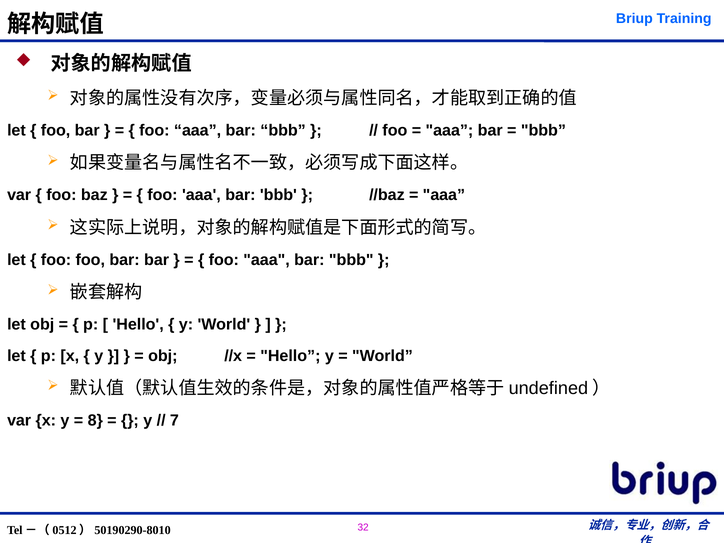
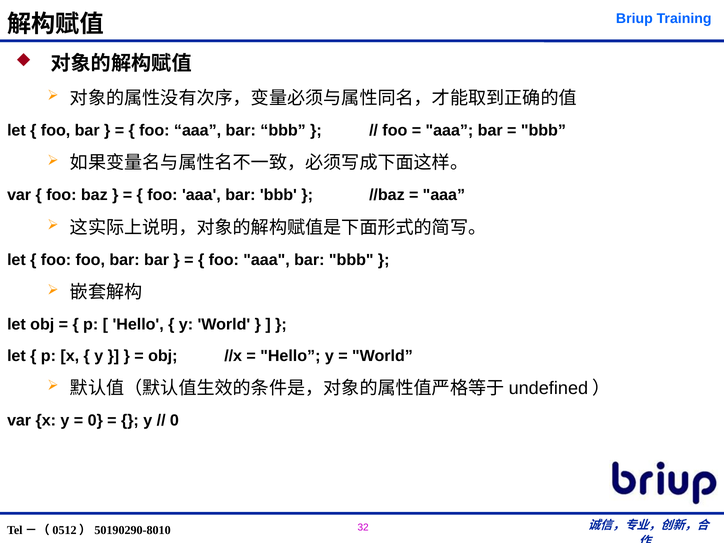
8 at (95, 421): 8 -> 0
7 at (174, 421): 7 -> 0
